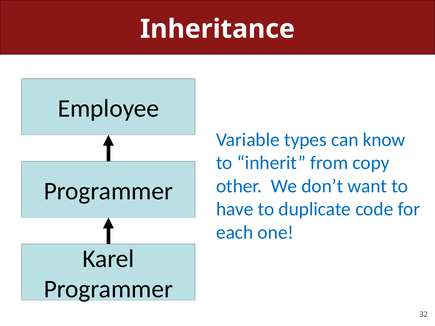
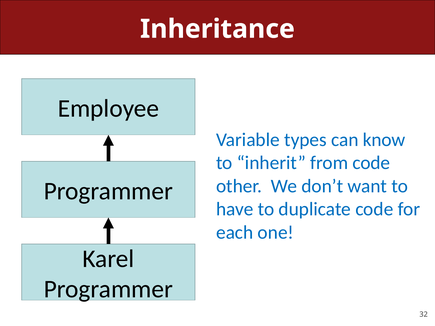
from copy: copy -> code
